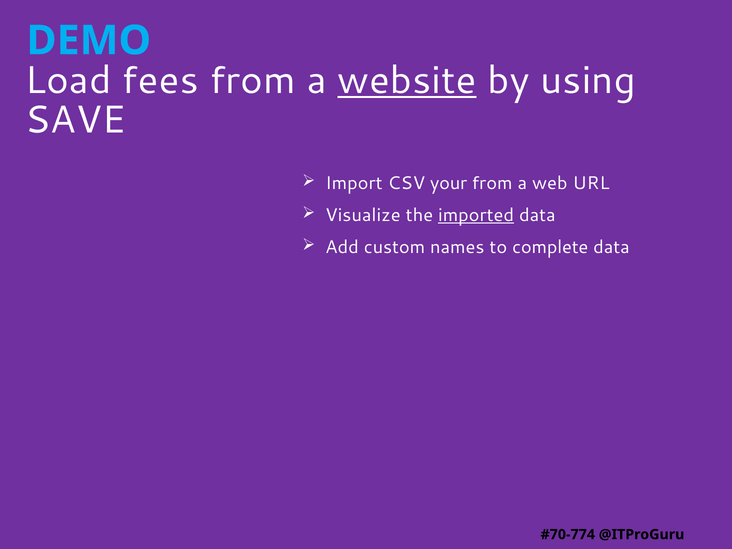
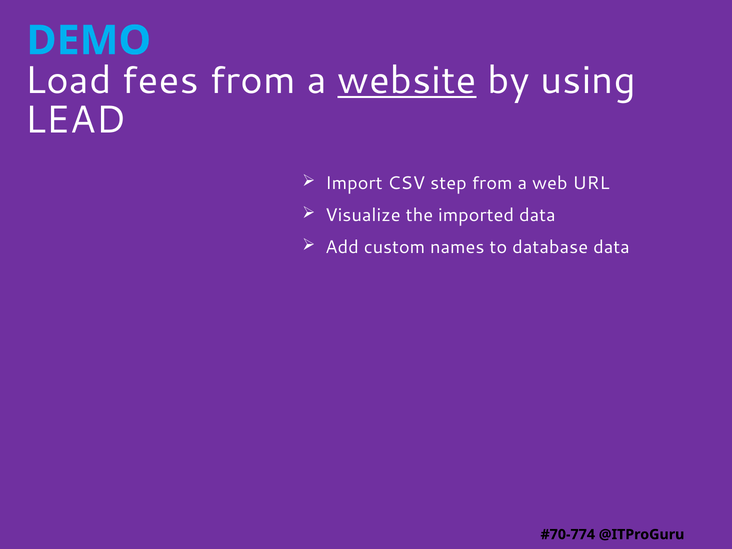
SAVE: SAVE -> LEAD
your: your -> step
imported underline: present -> none
complete: complete -> database
